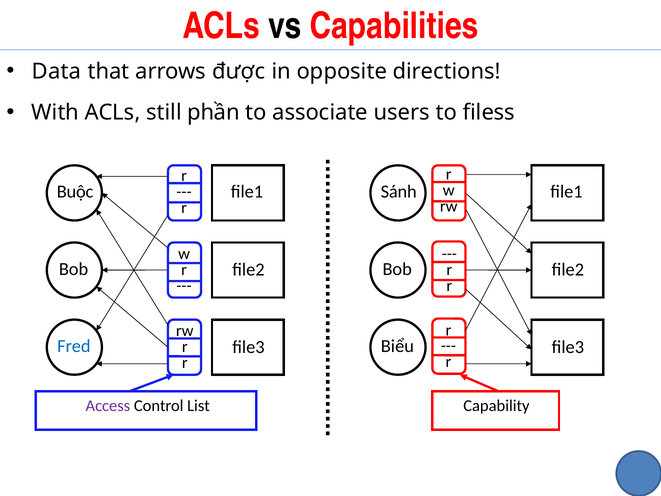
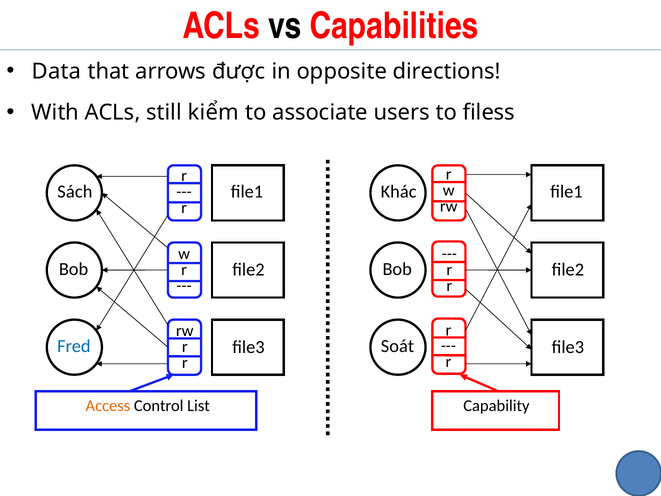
phần: phần -> kiểm
Buộc: Buộc -> Sách
Sánh: Sánh -> Khác
Biểu: Biểu -> Soát
Access colour: purple -> orange
